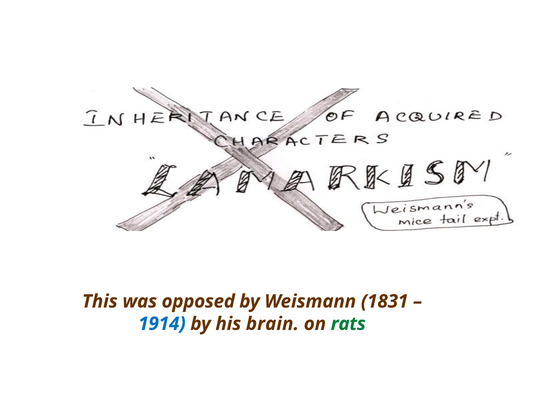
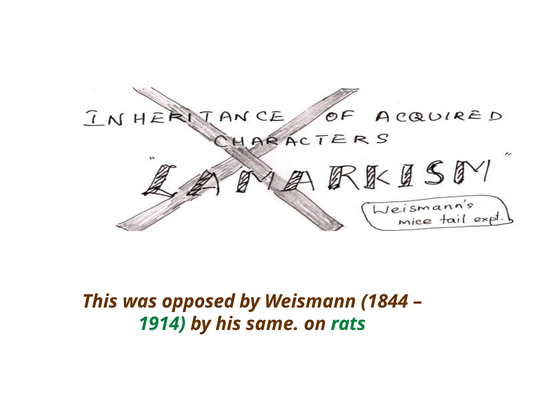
1831: 1831 -> 1844
1914 colour: blue -> green
brain: brain -> same
